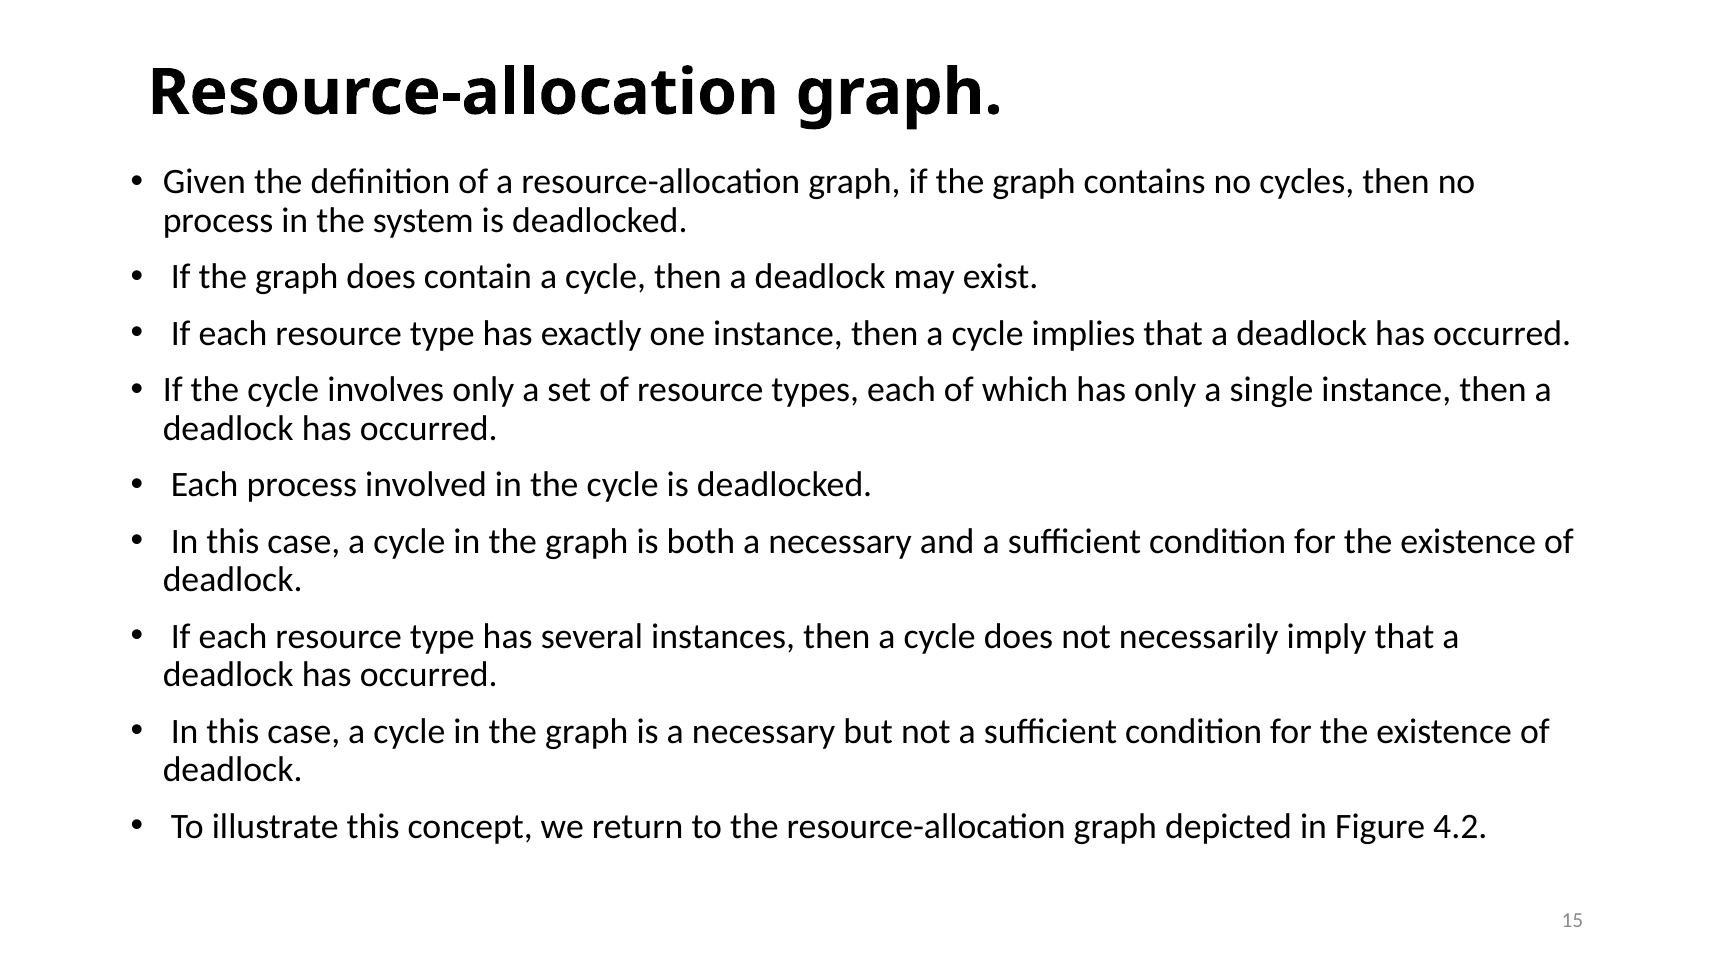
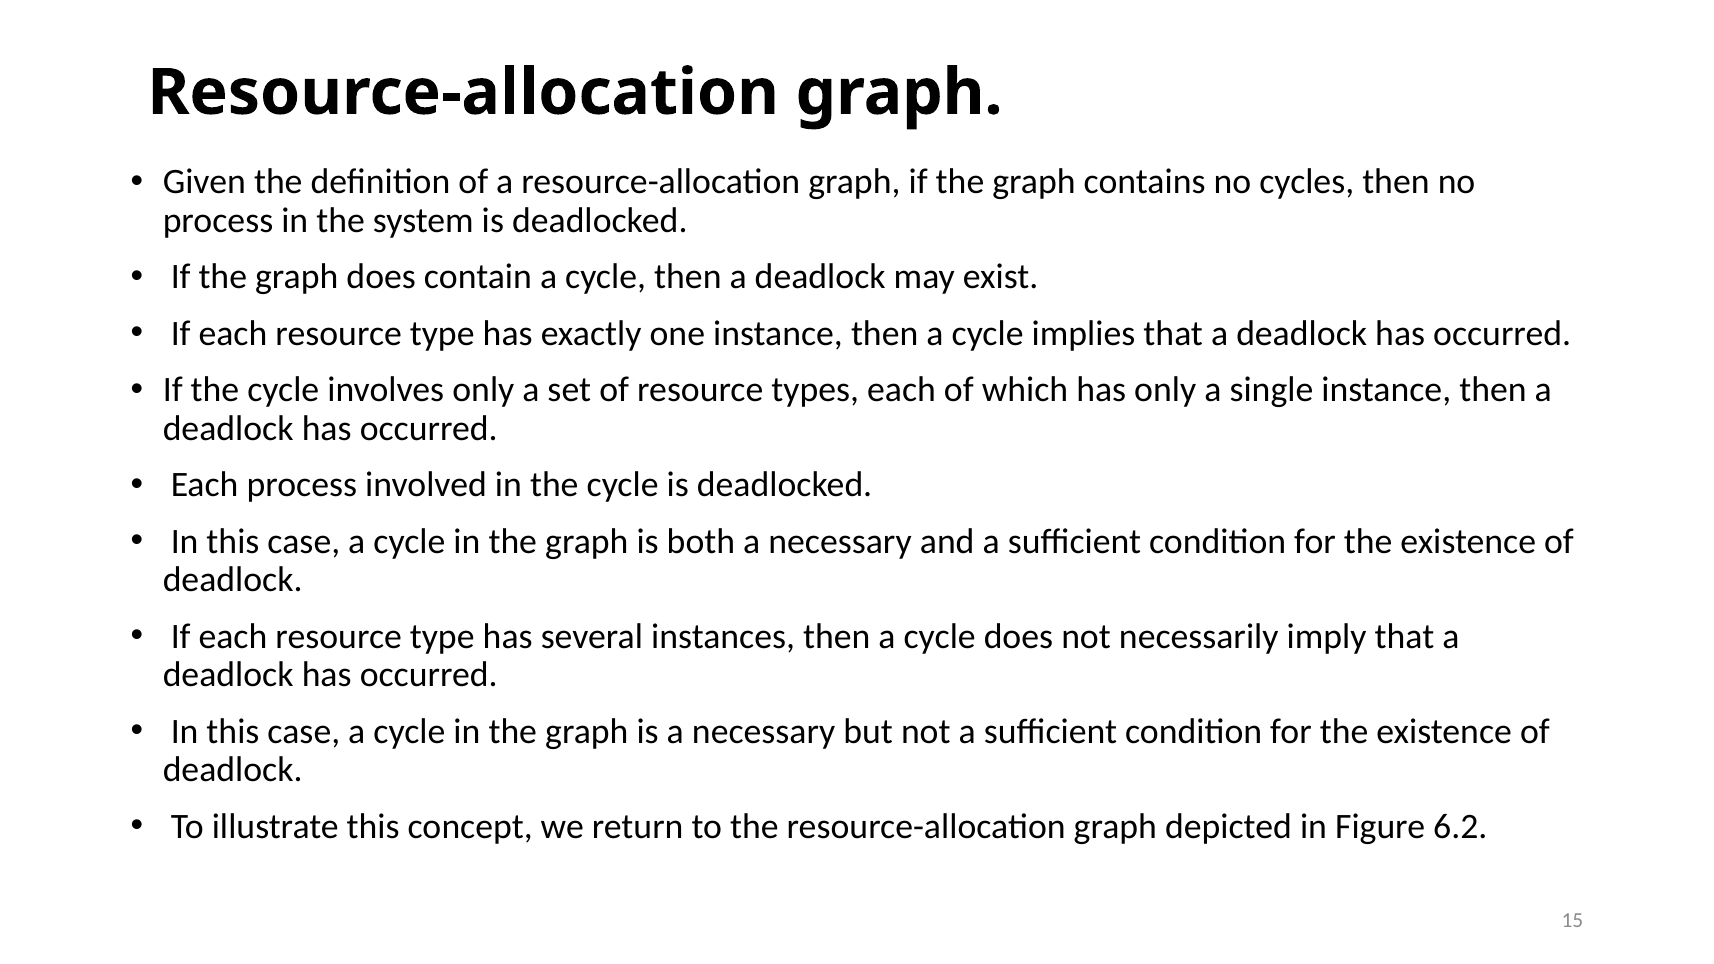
4.2: 4.2 -> 6.2
